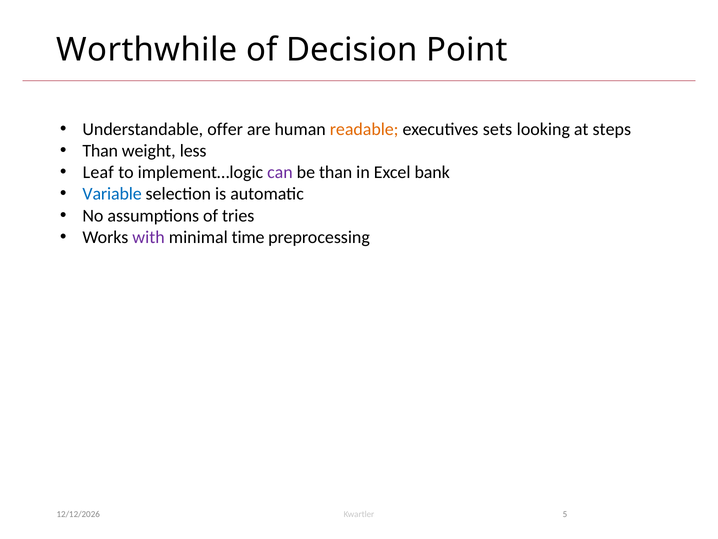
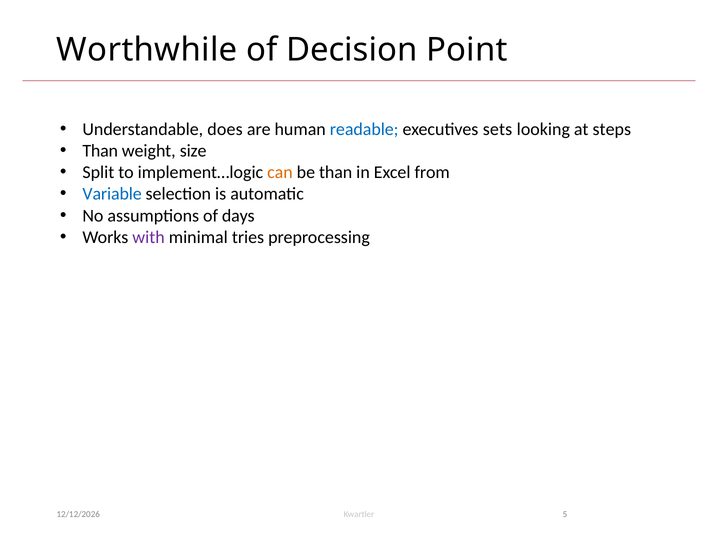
offer: offer -> does
readable colour: orange -> blue
less: less -> size
Leaf: Leaf -> Split
can colour: purple -> orange
bank: bank -> from
tries: tries -> days
time: time -> tries
